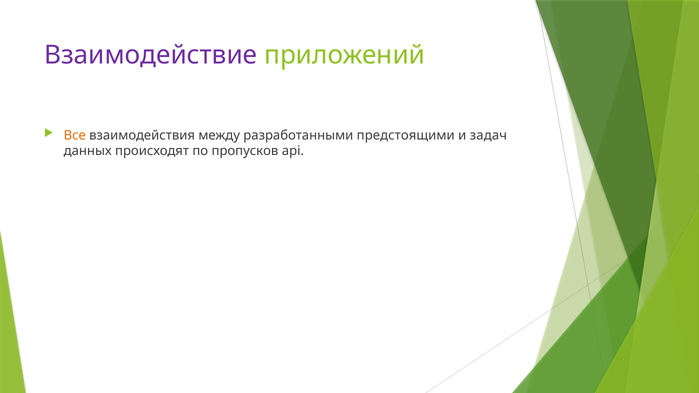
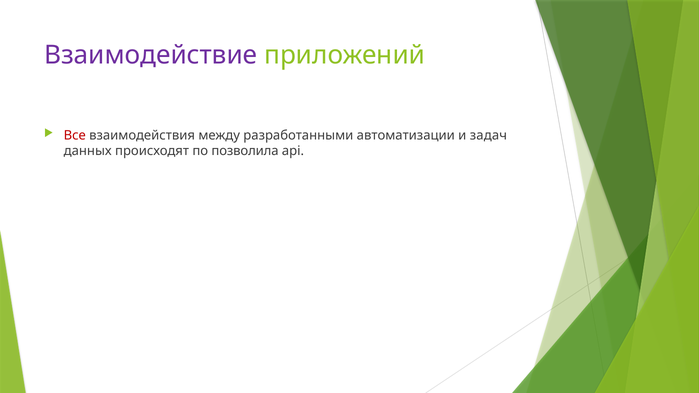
Все colour: orange -> red
предстоящими: предстоящими -> автоматизации
пропусков: пропусков -> позволила
